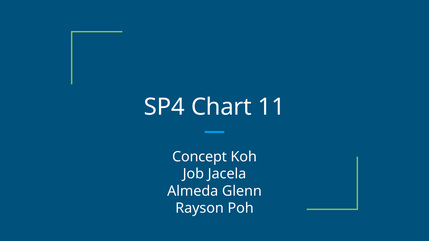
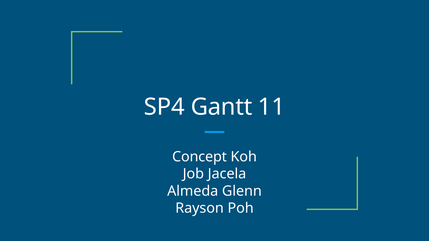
Chart: Chart -> Gantt
